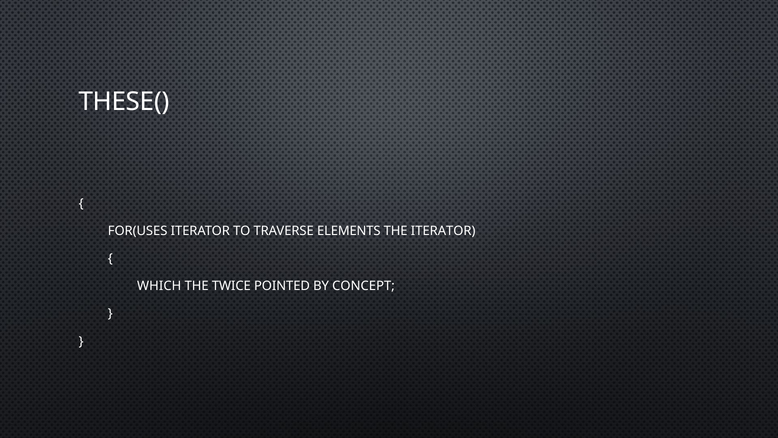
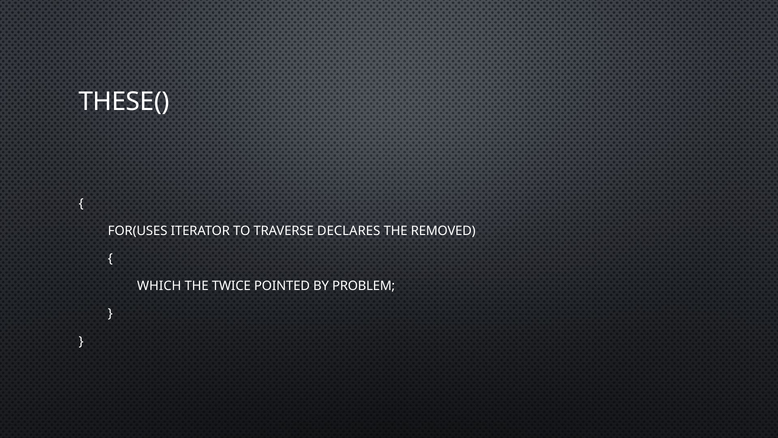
ELEMENTS: ELEMENTS -> DECLARES
THE ITERATOR: ITERATOR -> REMOVED
CONCEPT: CONCEPT -> PROBLEM
